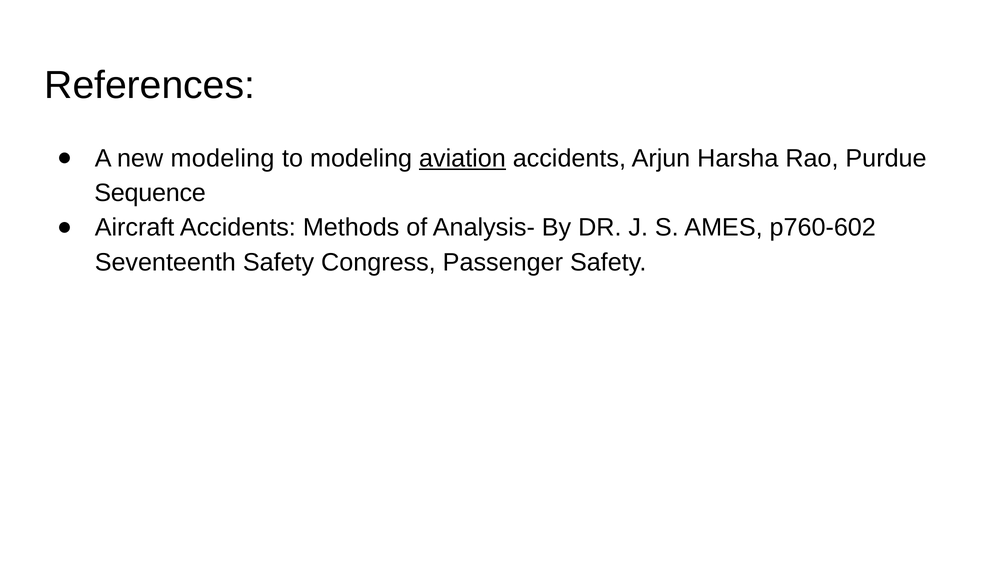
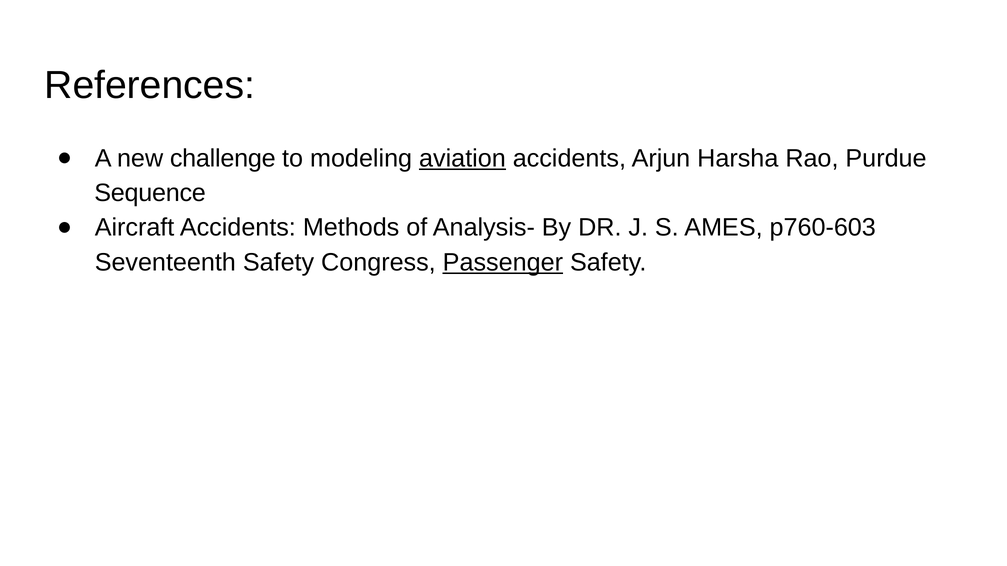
new modeling: modeling -> challenge
p760-602: p760-602 -> p760-603
Passenger underline: none -> present
